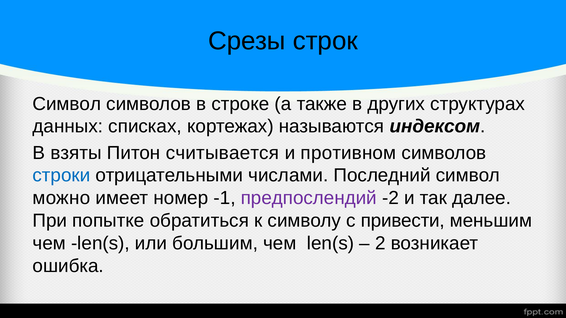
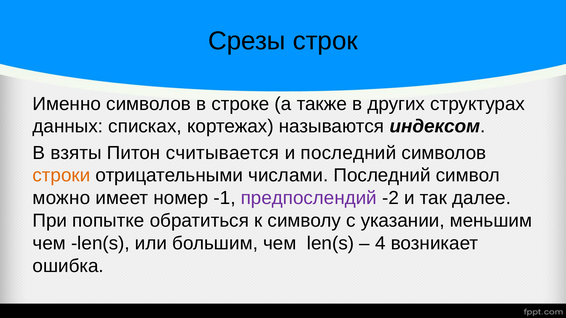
Символ at (67, 104): Символ -> Именно
и противном: противном -> последний
строки colour: blue -> orange
привести: привести -> указании
2: 2 -> 4
